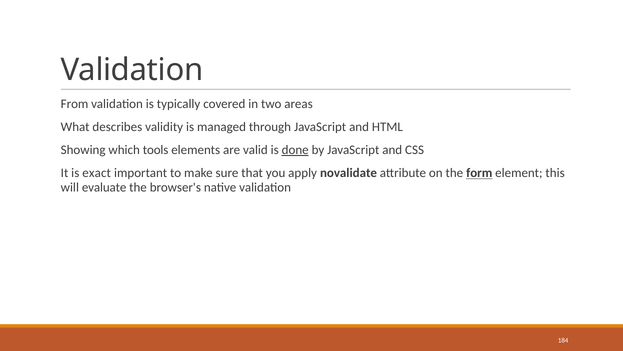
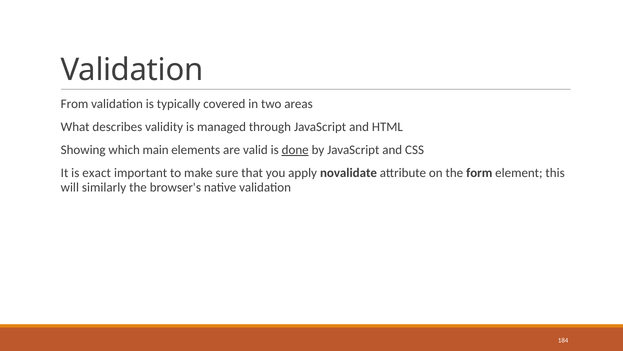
tools: tools -> main
form underline: present -> none
evaluate: evaluate -> similarly
